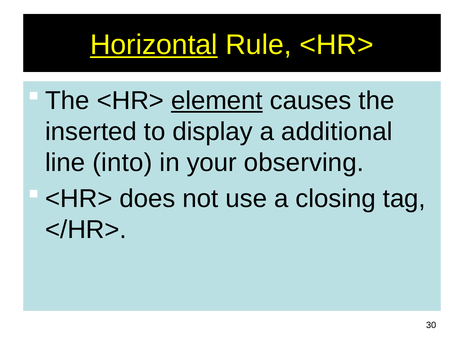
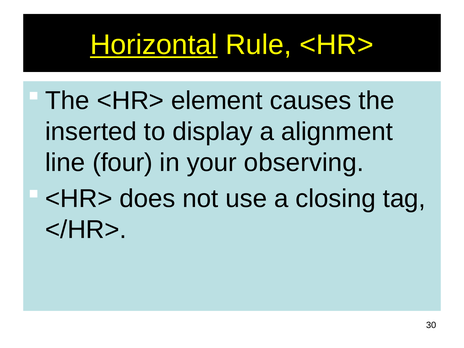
element underline: present -> none
additional: additional -> alignment
into: into -> four
